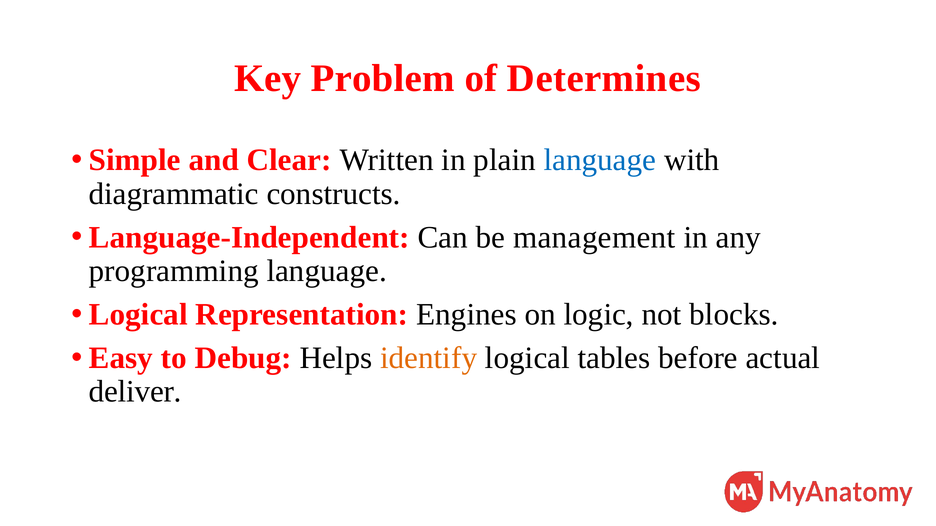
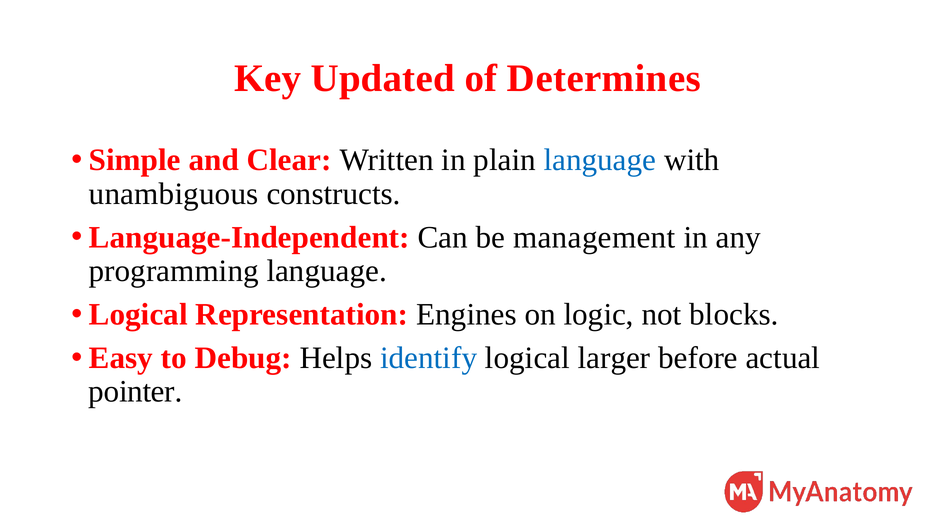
Problem: Problem -> Updated
diagrammatic: diagrammatic -> unambiguous
identify colour: orange -> blue
tables: tables -> larger
deliver: deliver -> pointer
